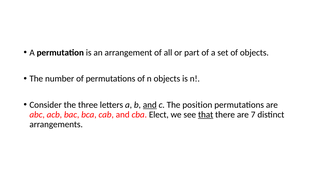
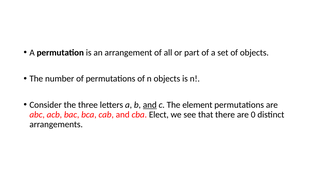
position: position -> element
that underline: present -> none
7: 7 -> 0
